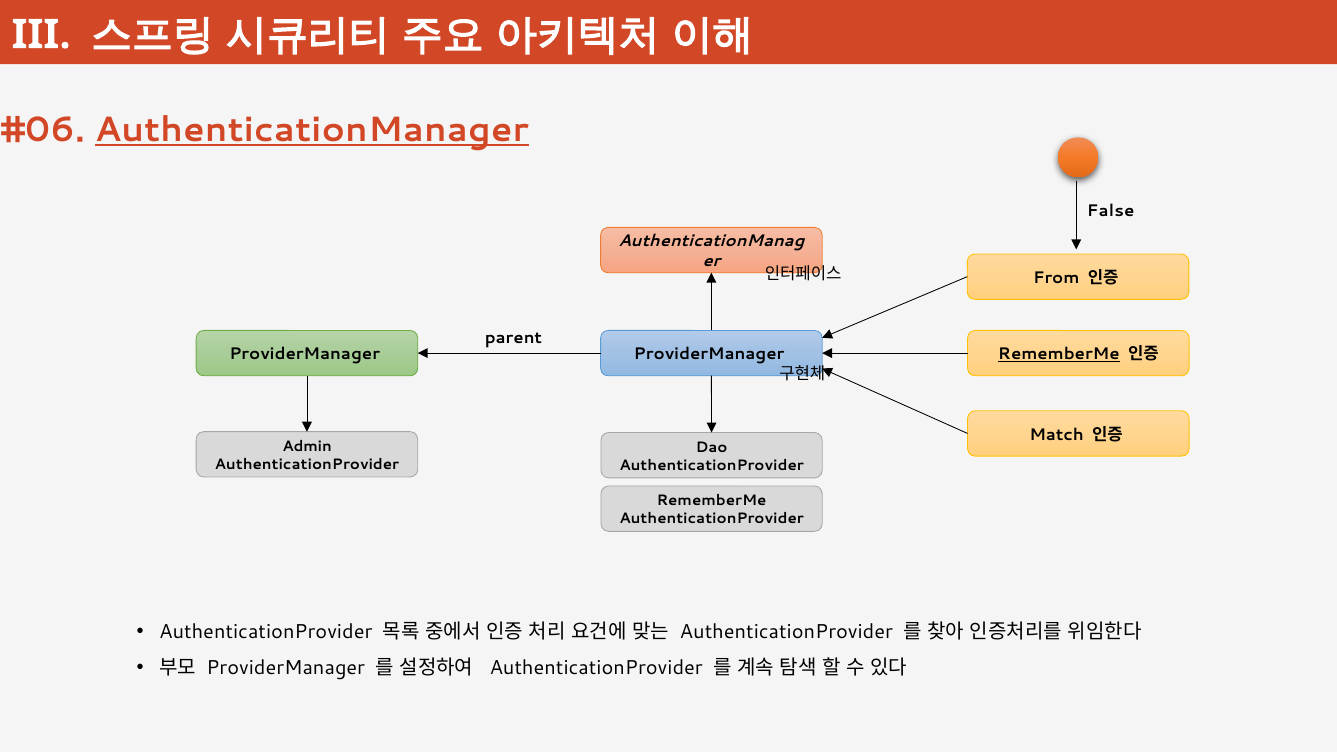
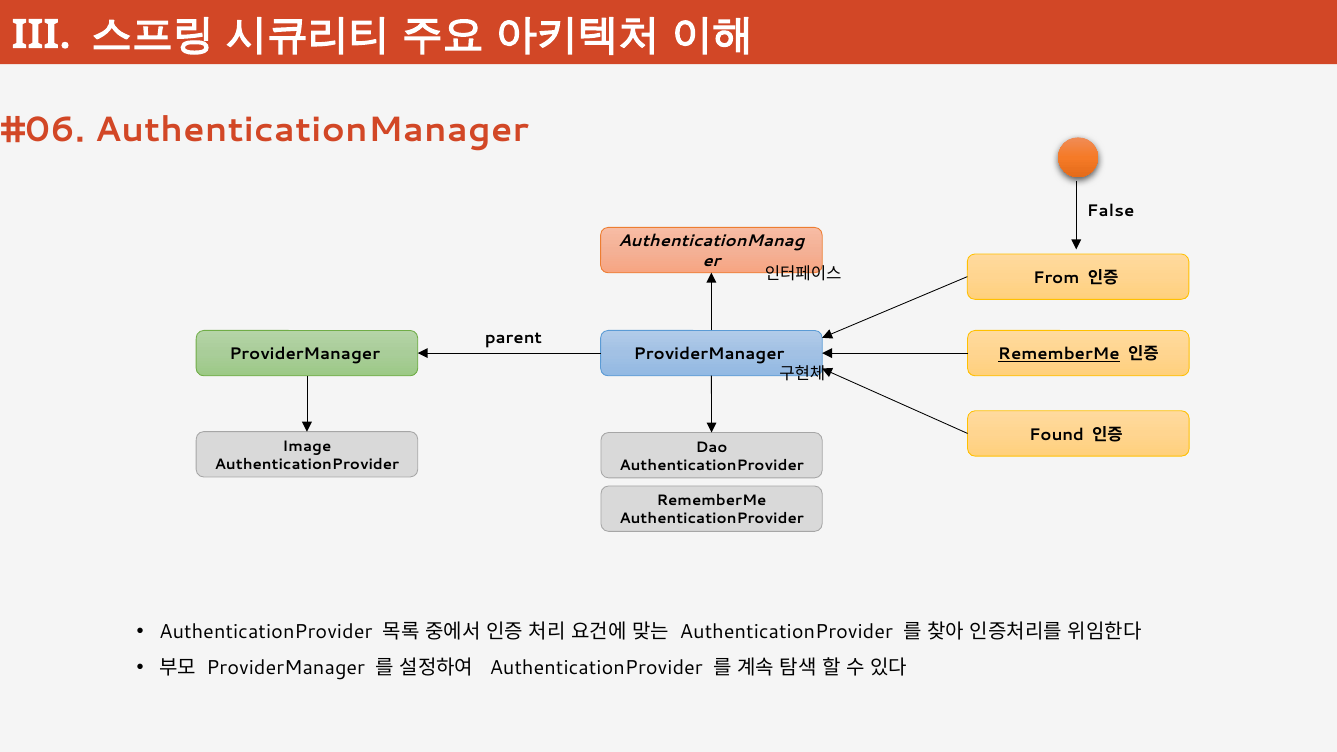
AuthenticationManager underline: present -> none
Match: Match -> Found
Admin: Admin -> Image
